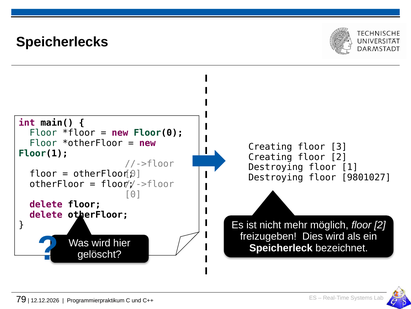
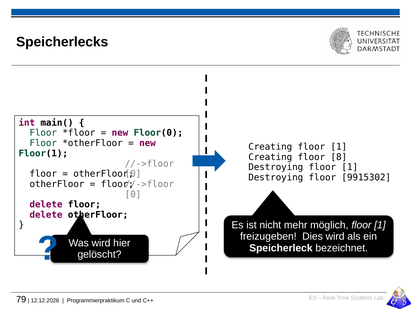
Creating floor 3: 3 -> 1
Creating floor 2: 2 -> 8
9801027: 9801027 -> 9915302
möglich floor 2: 2 -> 1
